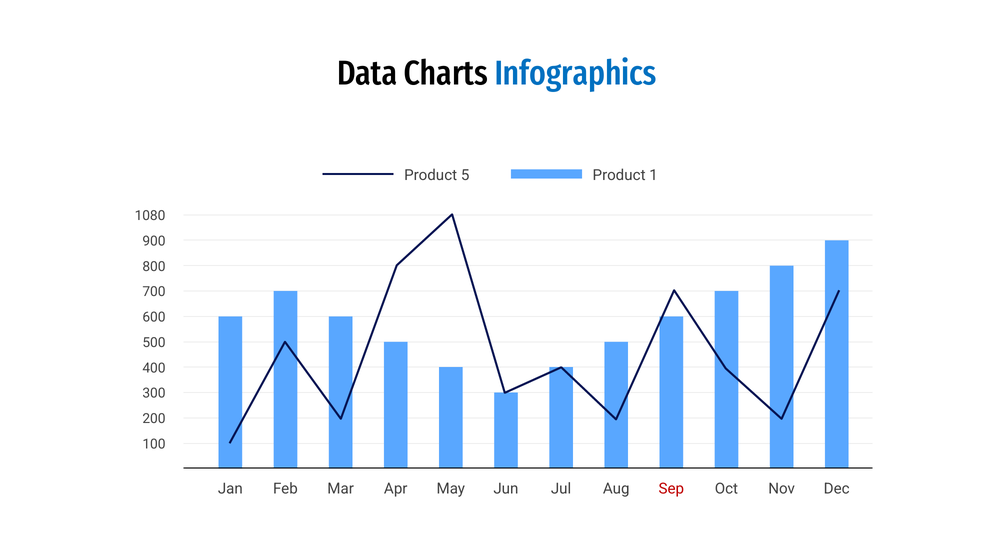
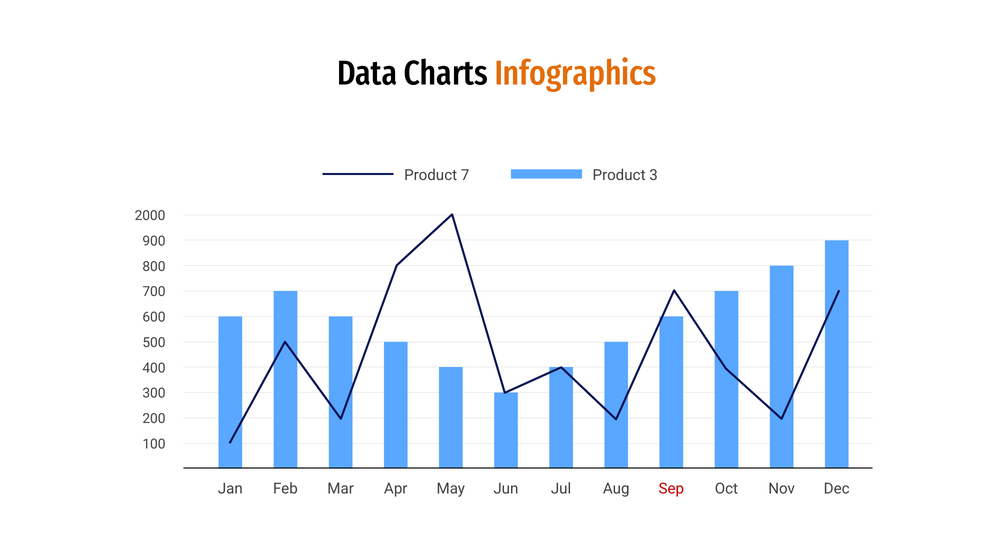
Infographics colour: blue -> orange
5: 5 -> 7
1: 1 -> 3
1080: 1080 -> 2000
